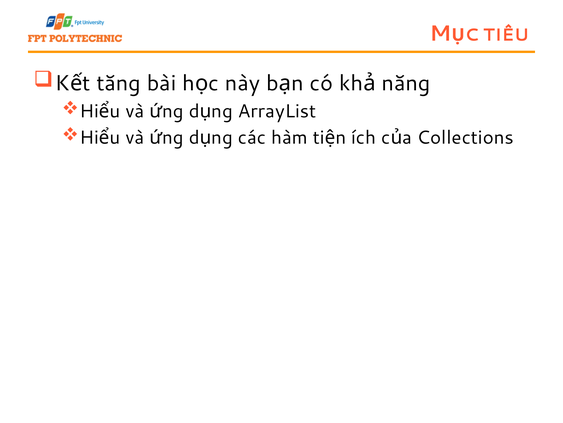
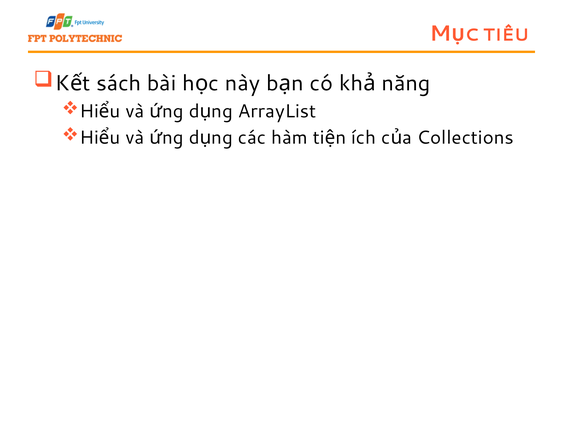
tăng: tăng -> sách
